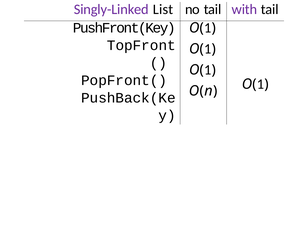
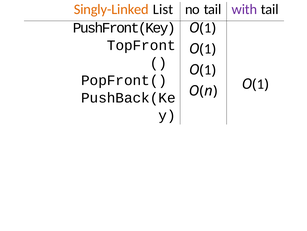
Singly-Linked colour: purple -> orange
